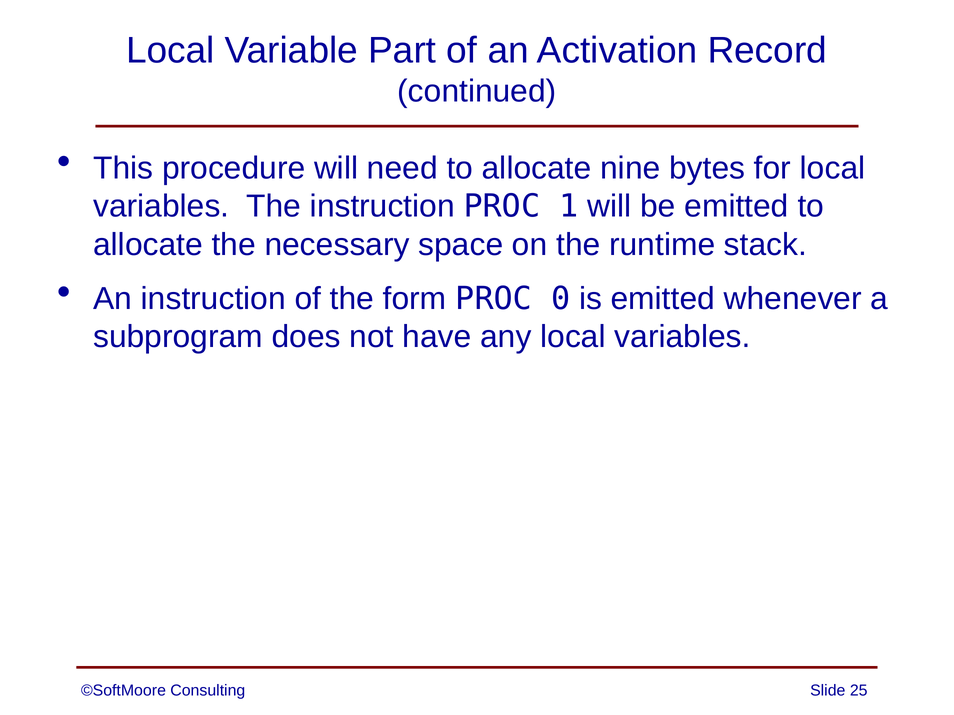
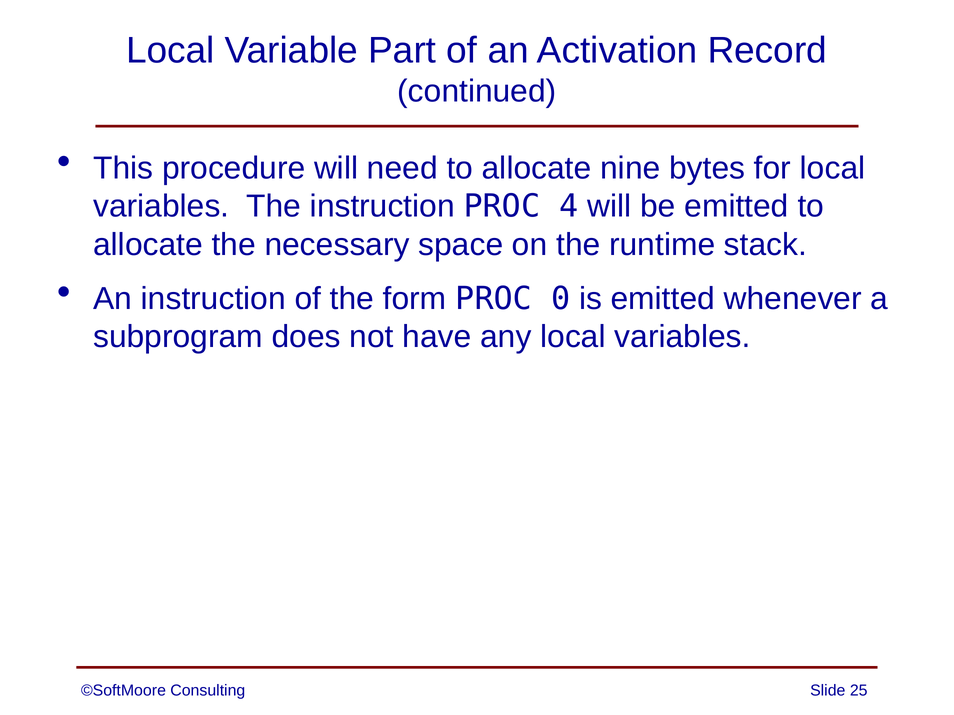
1: 1 -> 4
